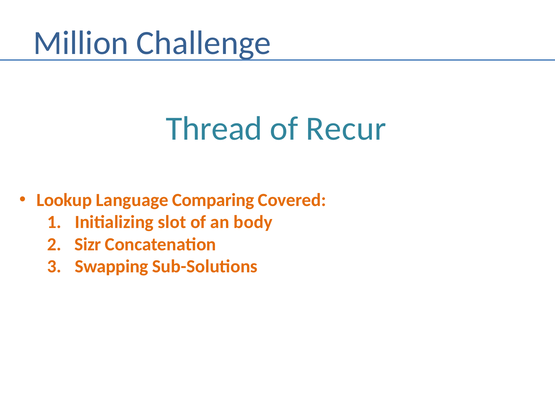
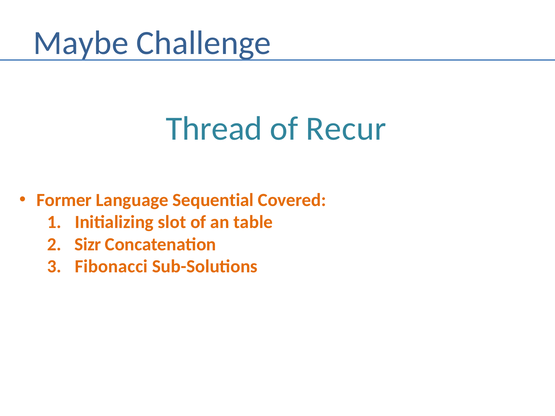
Million: Million -> Maybe
Lookup: Lookup -> Former
Comparing: Comparing -> Sequential
body: body -> table
Swapping: Swapping -> Fibonacci
